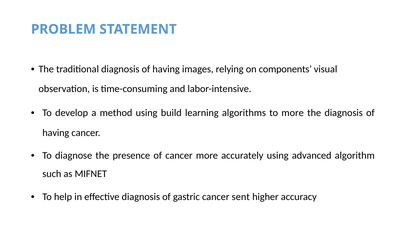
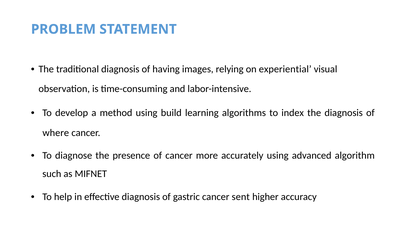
components: components -> experiential
to more: more -> index
having at (56, 133): having -> where
